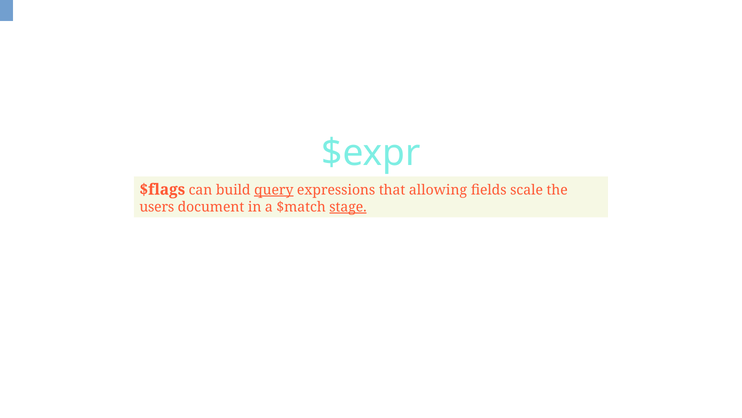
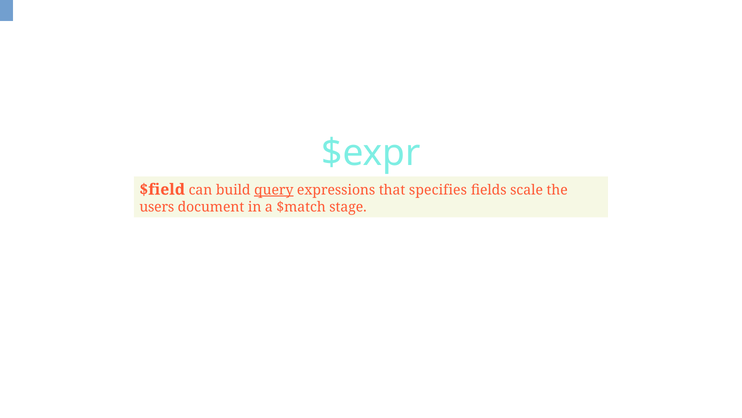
$flags: $flags -> $field
allowing: allowing -> specifies
stage underline: present -> none
